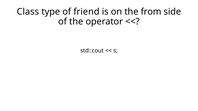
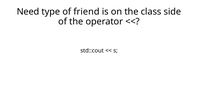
Class: Class -> Need
from: from -> class
